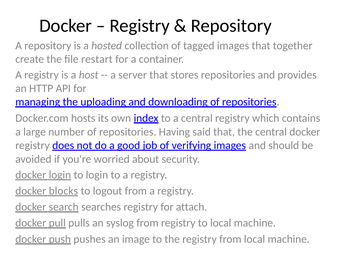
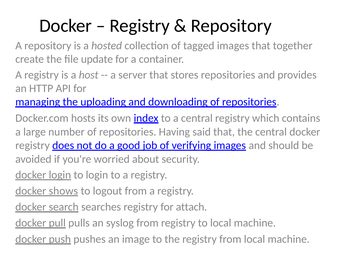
restart: restart -> update
blocks: blocks -> shows
